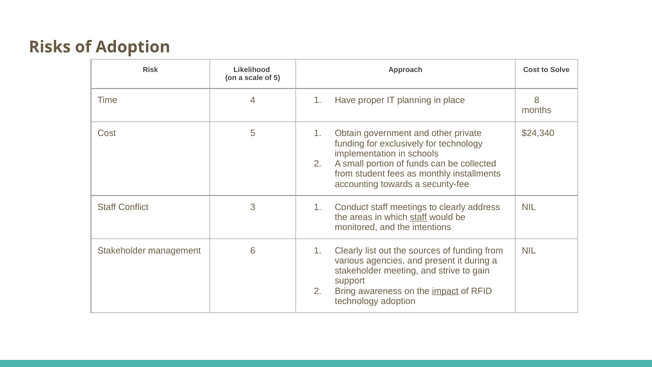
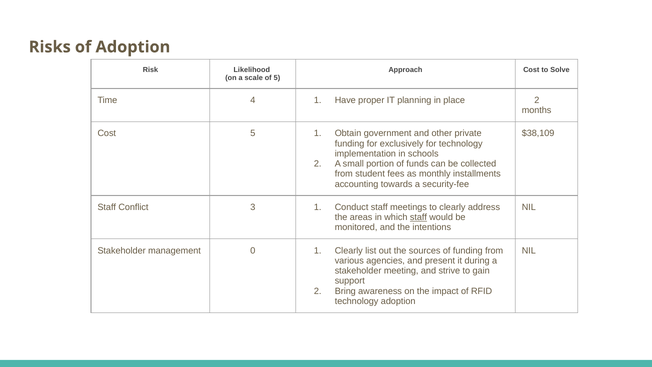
place 8: 8 -> 2
$24,340: $24,340 -> $38,109
6: 6 -> 0
impact underline: present -> none
